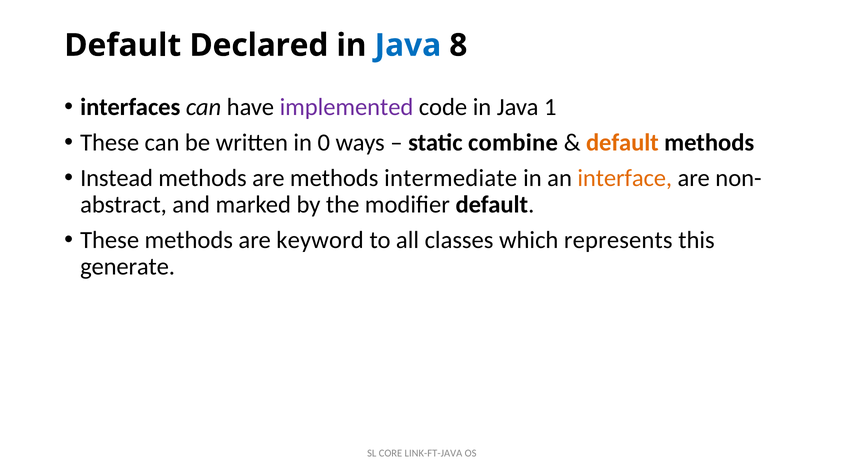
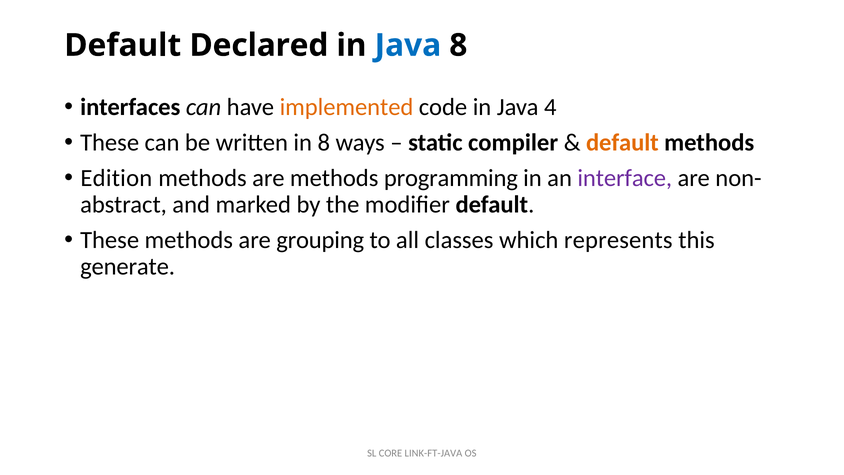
implemented colour: purple -> orange
1: 1 -> 4
in 0: 0 -> 8
combine: combine -> compiler
Instead: Instead -> Edition
intermediate: intermediate -> programming
interface colour: orange -> purple
keyword: keyword -> grouping
